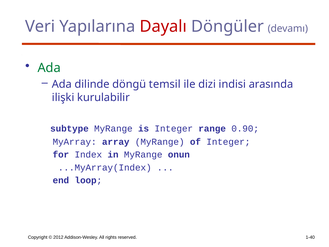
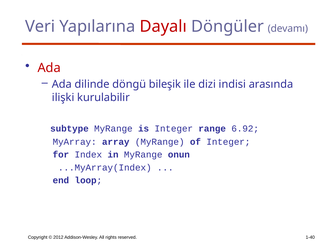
Ada at (49, 68) colour: green -> red
temsil: temsil -> bileşik
0.90: 0.90 -> 6.92
